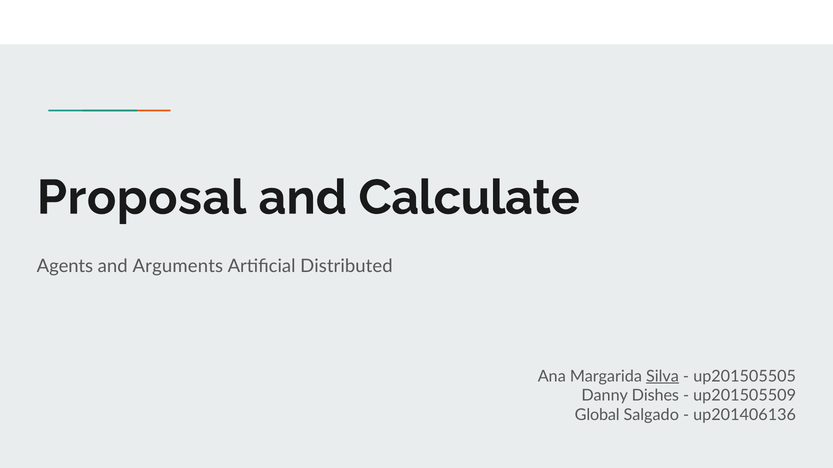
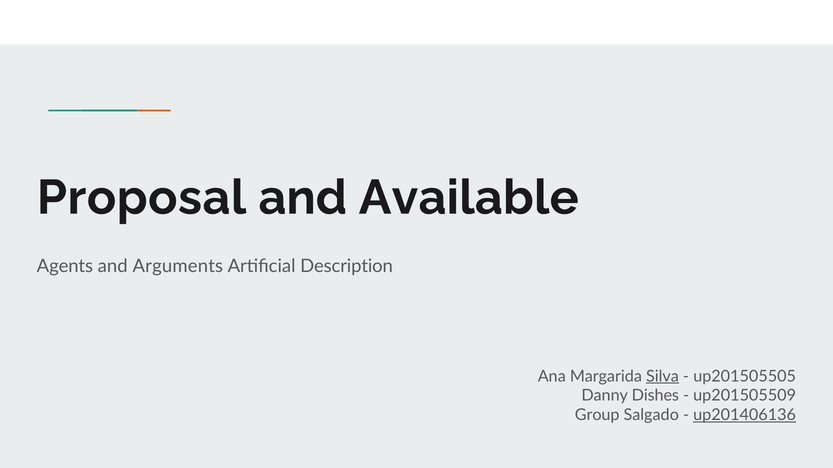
Calculate: Calculate -> Available
Distributed: Distributed -> Description
Global: Global -> Group
up201406136 underline: none -> present
